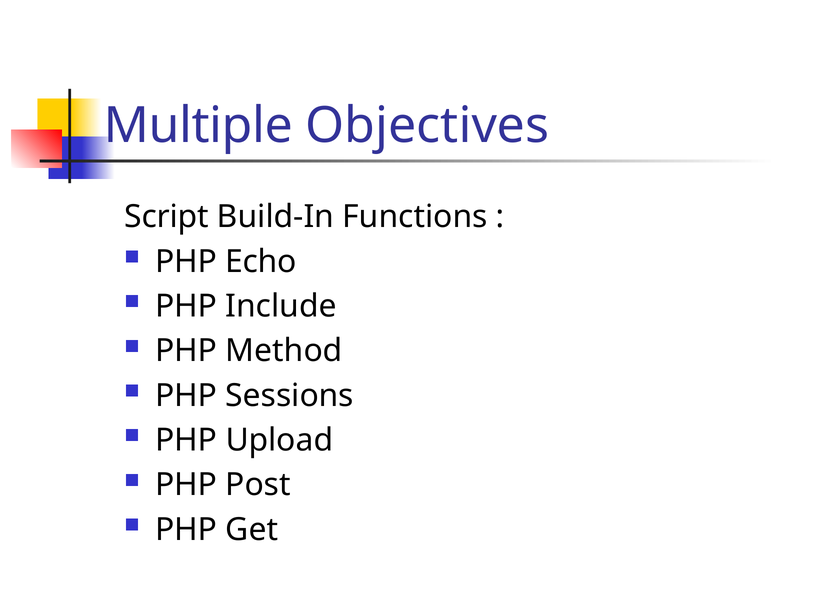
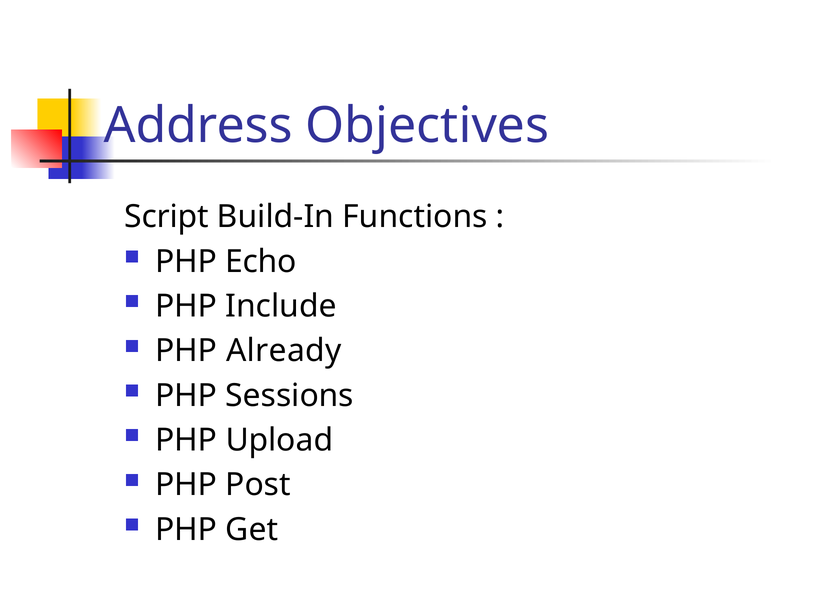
Multiple: Multiple -> Address
Method: Method -> Already
